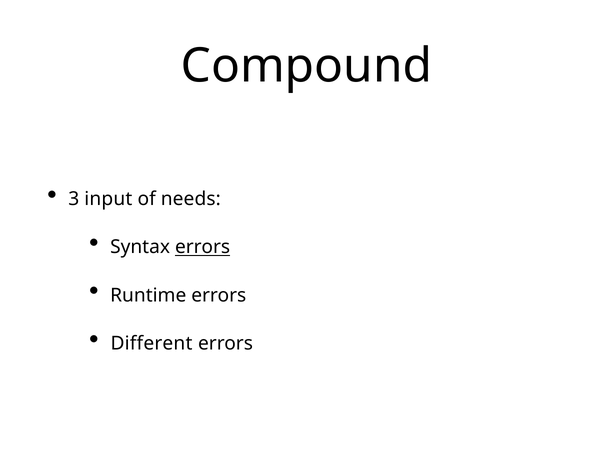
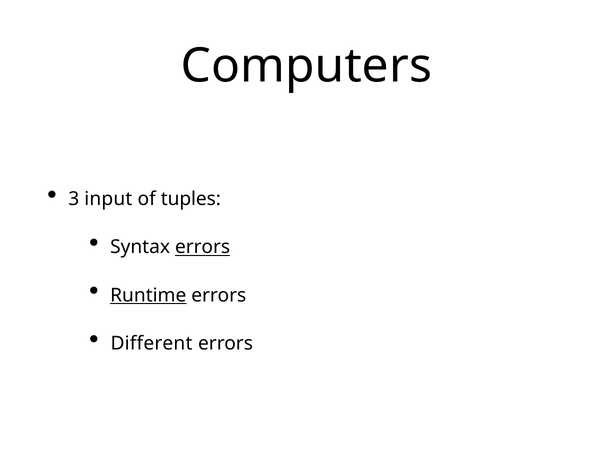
Compound: Compound -> Computers
needs: needs -> tuples
Runtime underline: none -> present
